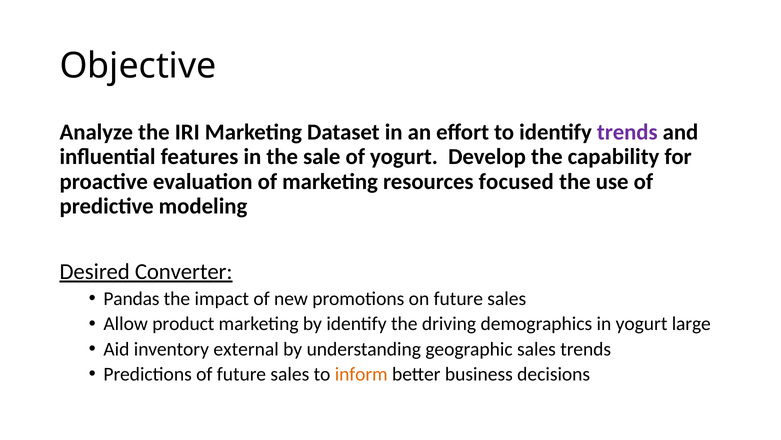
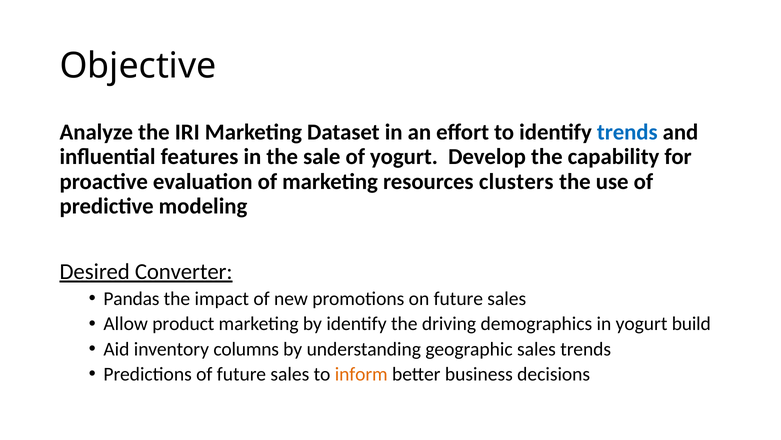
trends at (627, 132) colour: purple -> blue
focused: focused -> clusters
large: large -> build
external: external -> columns
